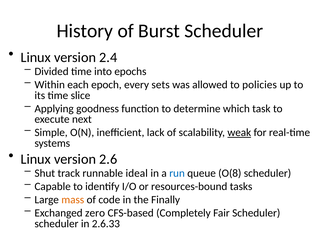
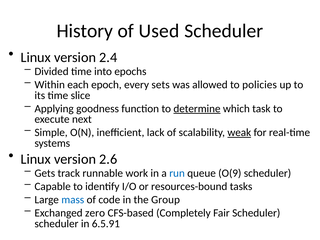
Burst: Burst -> Used
determine underline: none -> present
Shut: Shut -> Gets
ideal: ideal -> work
O(8: O(8 -> O(9
mass colour: orange -> blue
Finally: Finally -> Group
2.6.33: 2.6.33 -> 6.5.91
